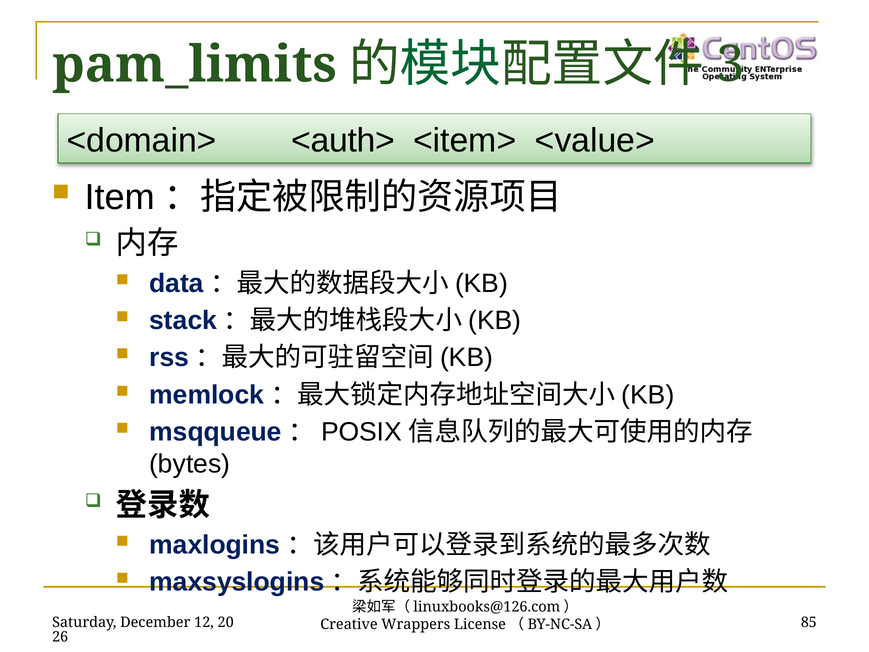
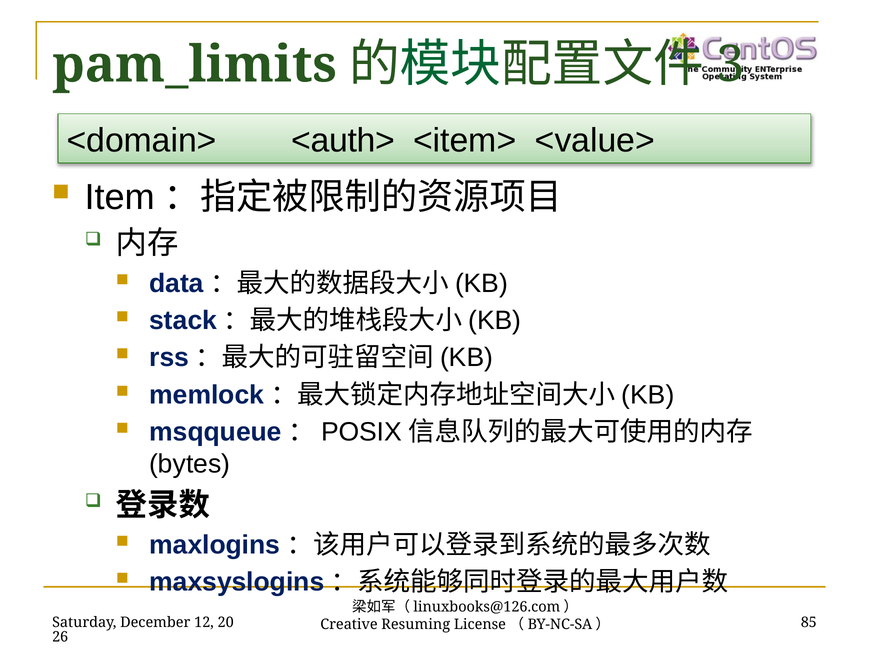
Wrappers: Wrappers -> Resuming
